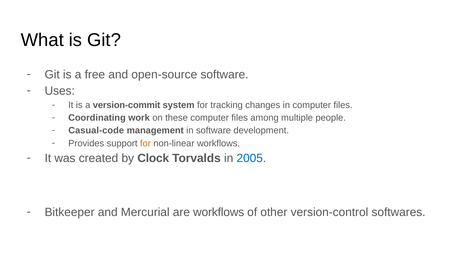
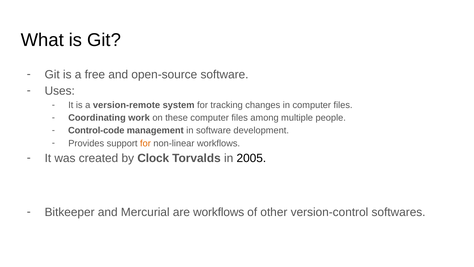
version-commit: version-commit -> version-remote
Casual-code: Casual-code -> Control-code
2005 colour: blue -> black
